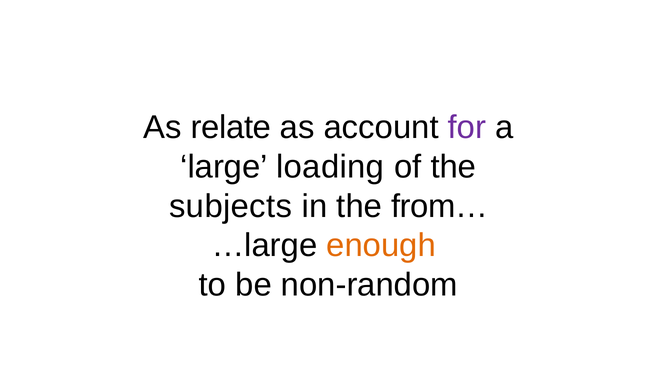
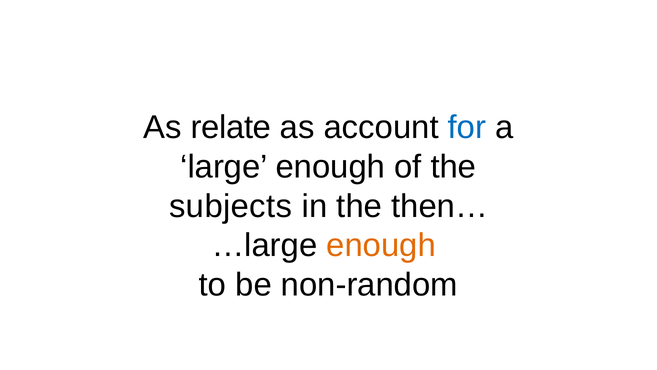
for colour: purple -> blue
large loading: loading -> enough
from…: from… -> then…
